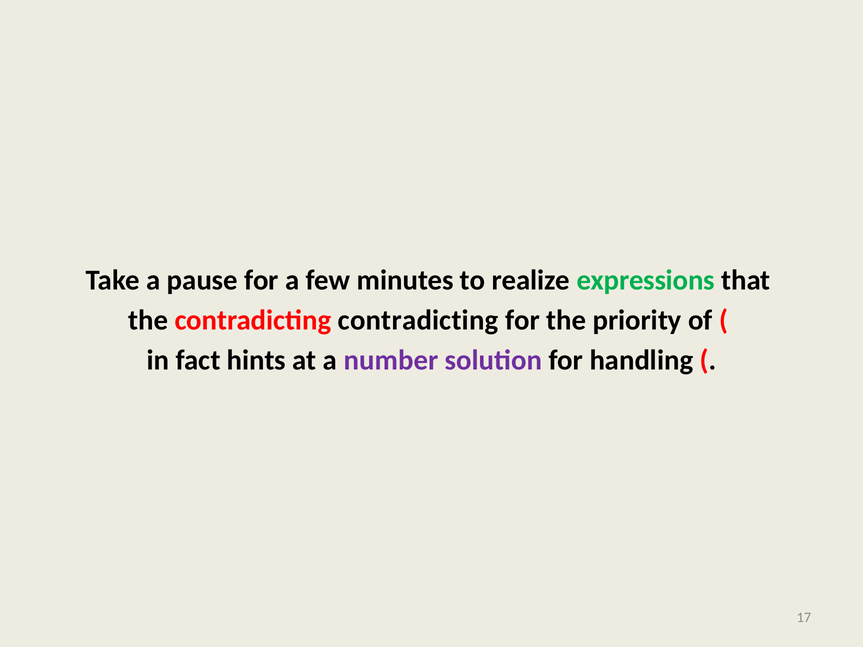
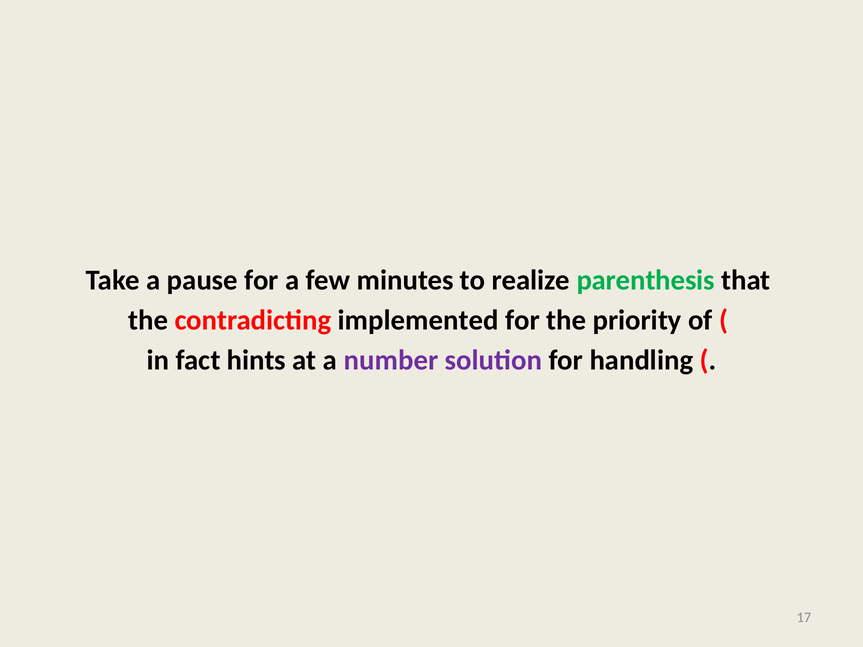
expressions: expressions -> parenthesis
contradicting contradicting: contradicting -> implemented
